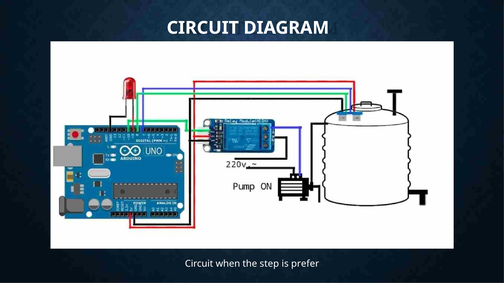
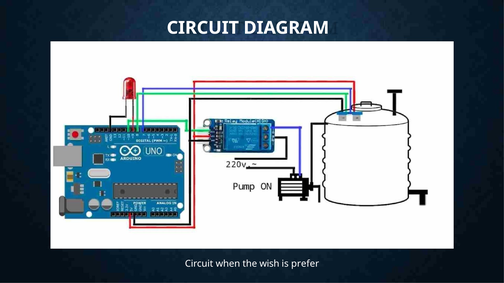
step: step -> wish
